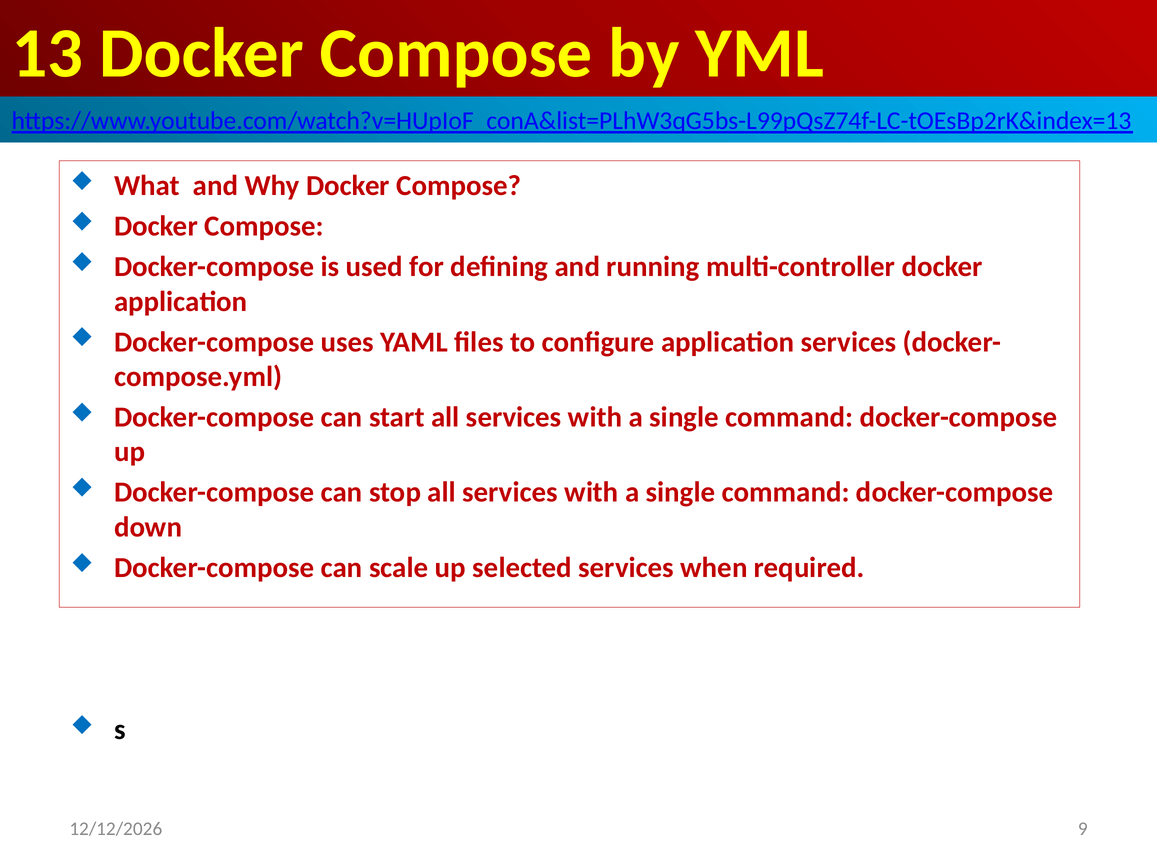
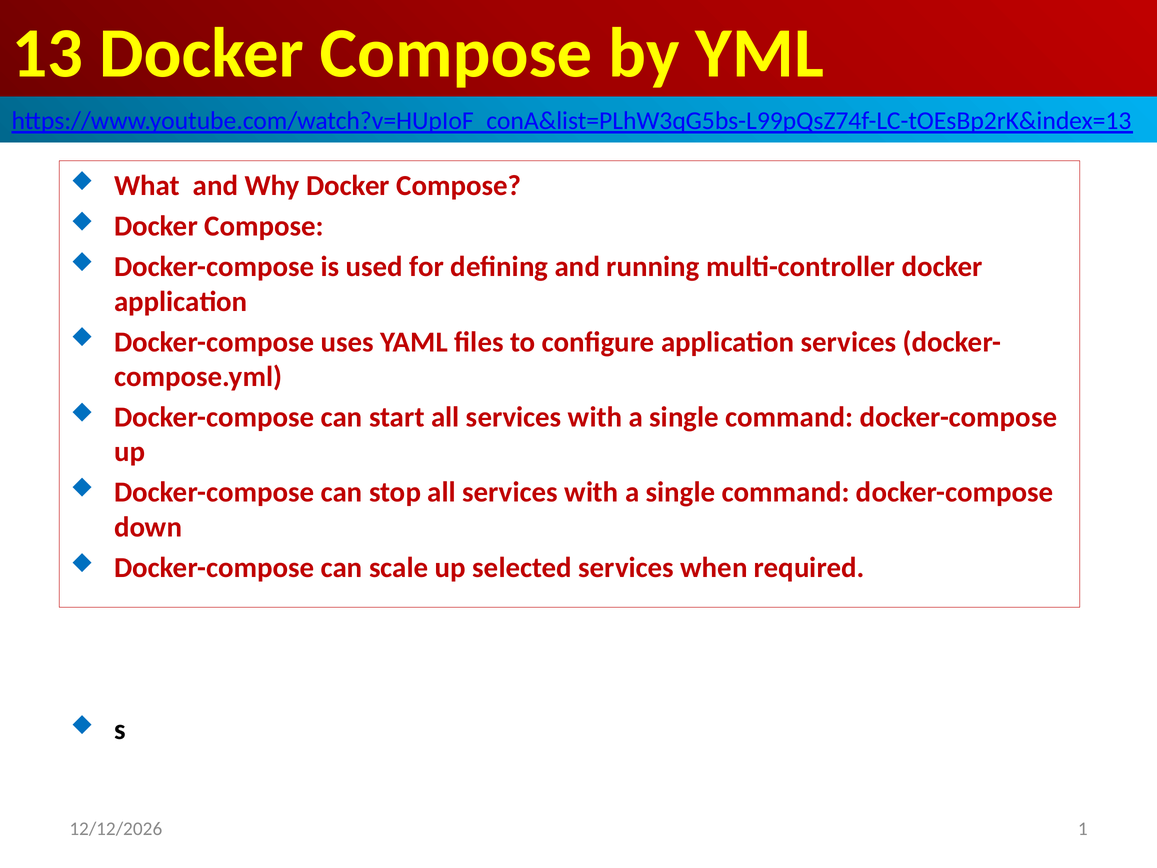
9: 9 -> 1
